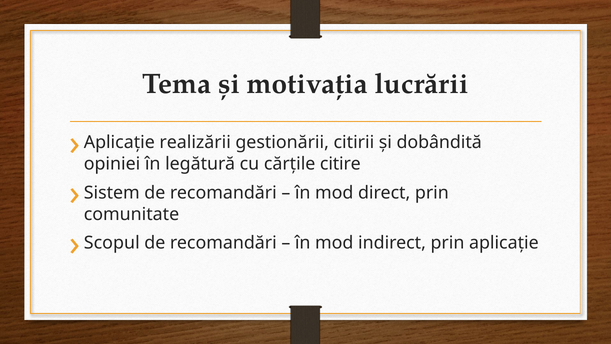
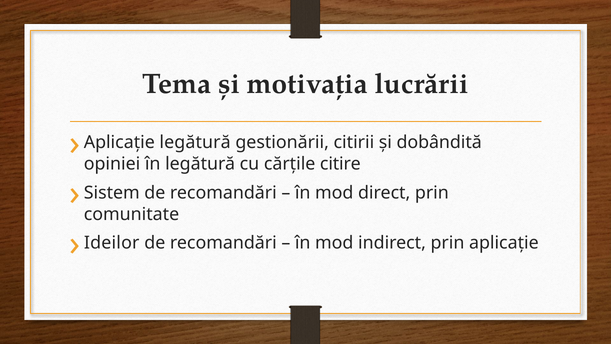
Aplicație realizării: realizării -> legătură
Scopul: Scopul -> Ideilor
